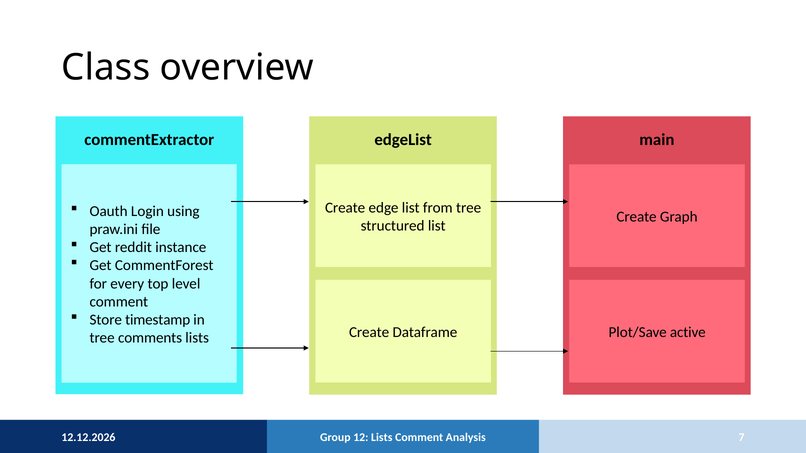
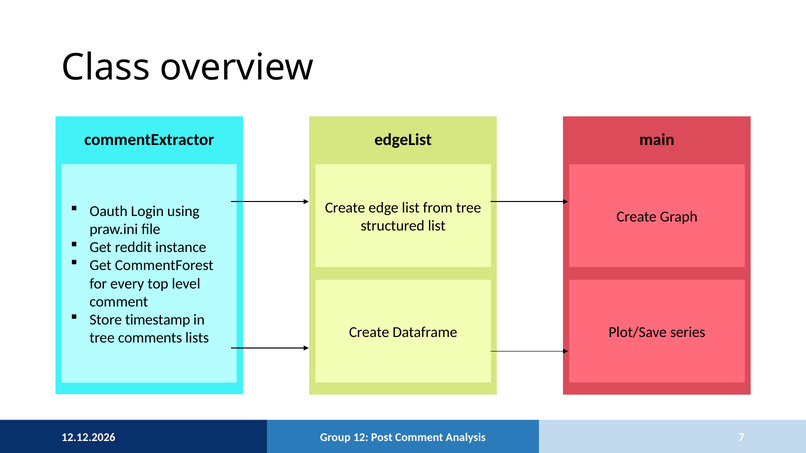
active: active -> series
12 Lists: Lists -> Post
